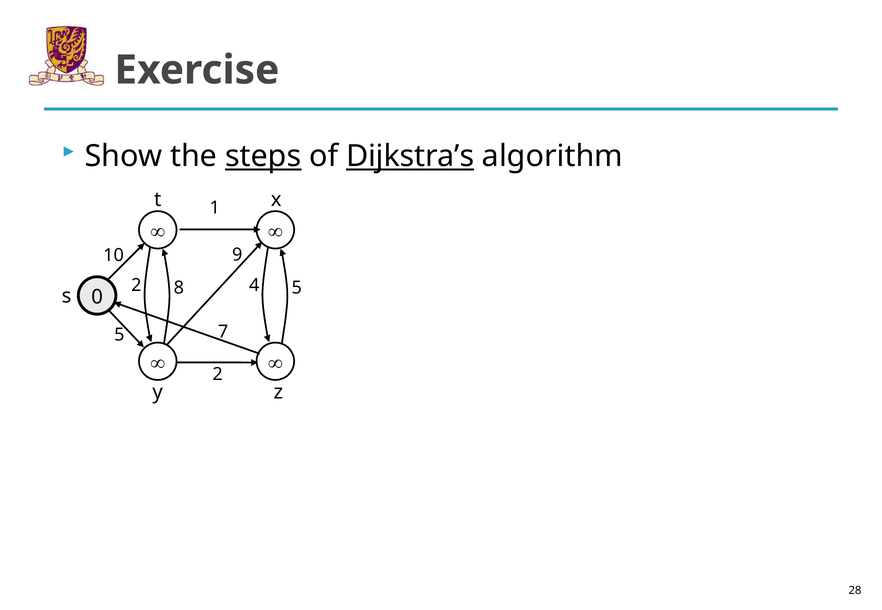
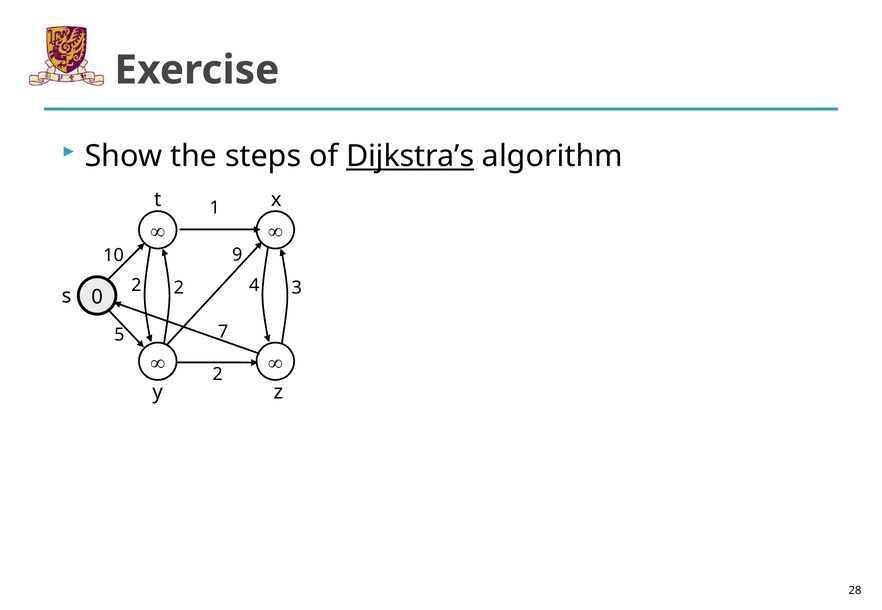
steps underline: present -> none
2 8: 8 -> 2
4 5: 5 -> 3
